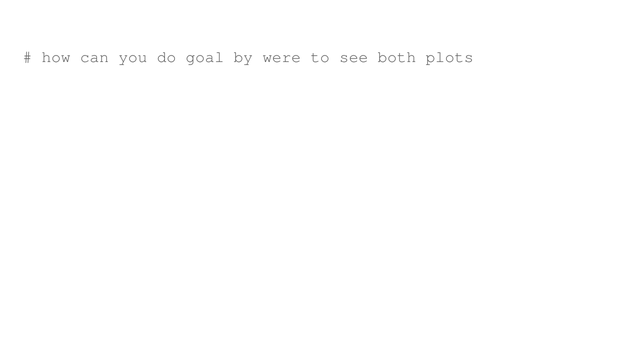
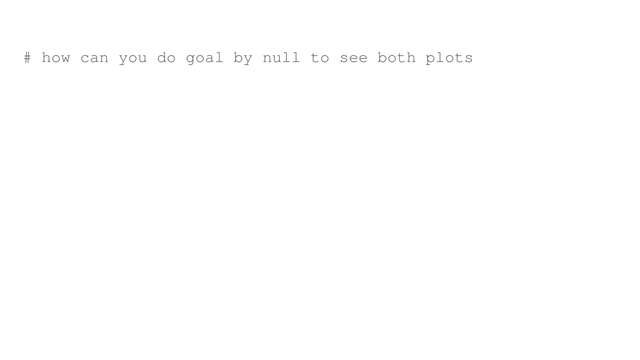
were: were -> null
